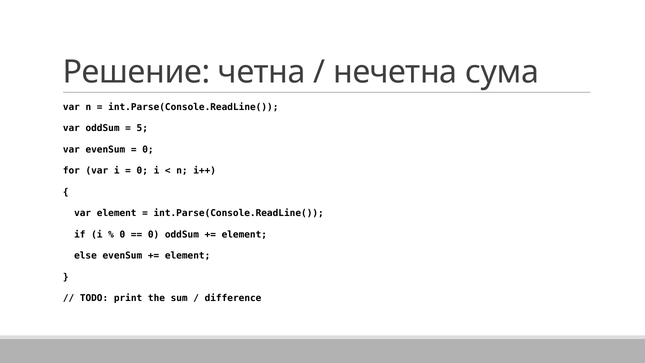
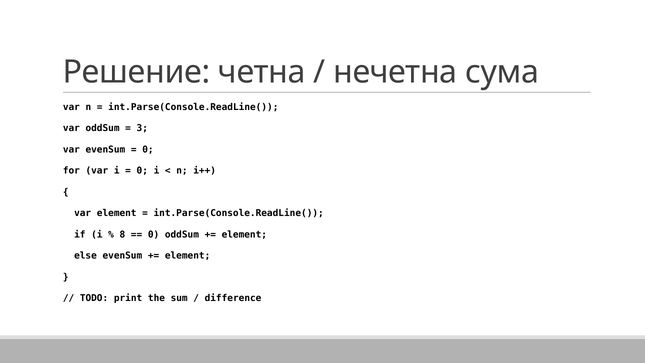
5: 5 -> 3
0 at (122, 234): 0 -> 8
